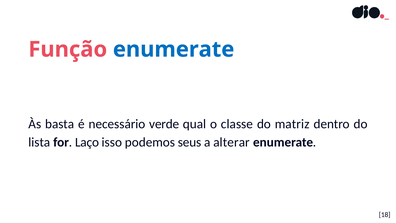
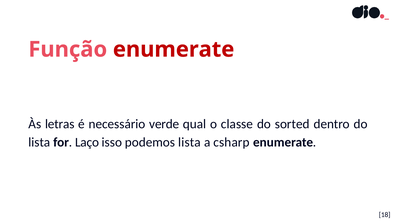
enumerate at (174, 49) colour: blue -> red
basta: basta -> letras
matriz: matriz -> sorted
podemos seus: seus -> lista
alterar: alterar -> csharp
